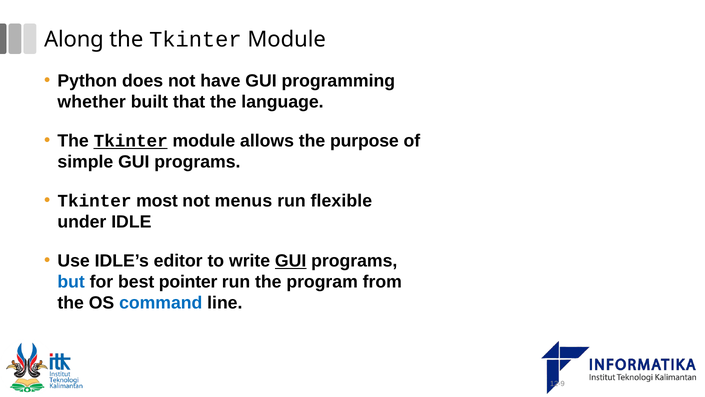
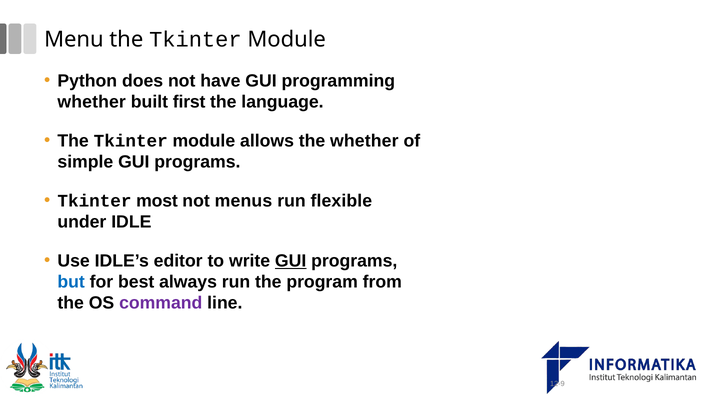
Along: Along -> Menu
that: that -> first
Tkinter at (131, 141) underline: present -> none
the purpose: purpose -> whether
pointer: pointer -> always
command colour: blue -> purple
